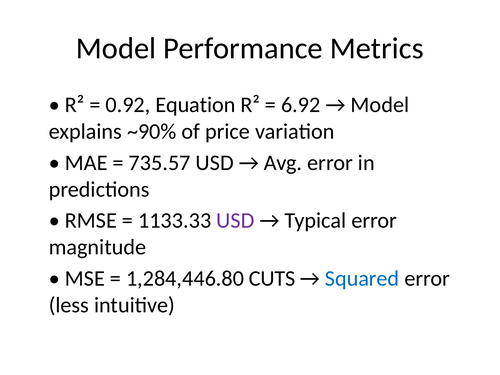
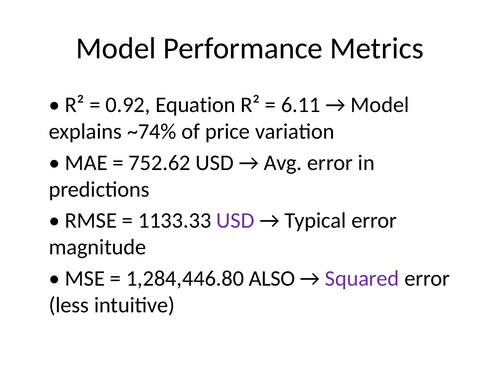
6.92: 6.92 -> 6.11
~90%: ~90% -> ~74%
735.57: 735.57 -> 752.62
CUTS: CUTS -> ALSO
Squared colour: blue -> purple
